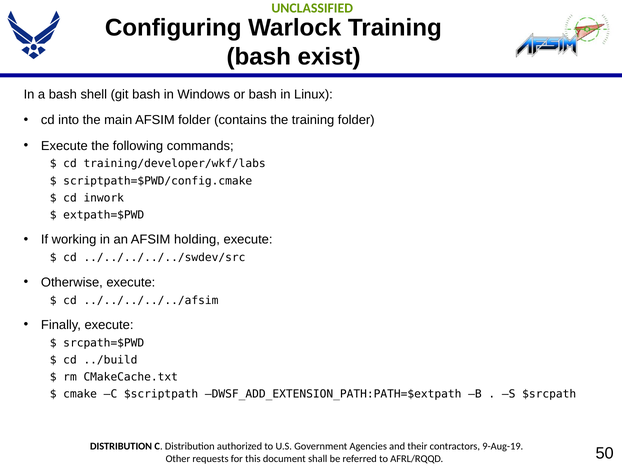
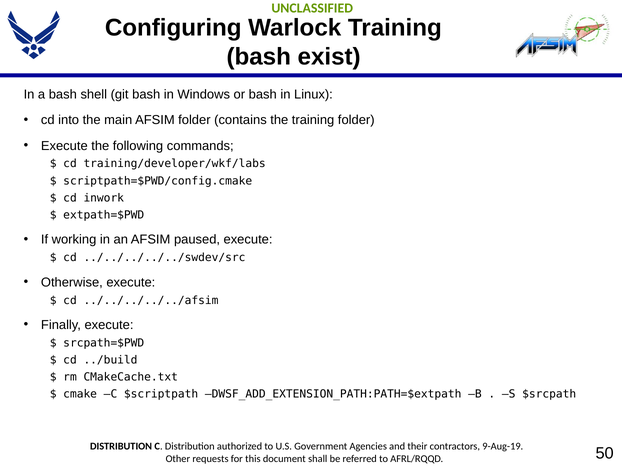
holding: holding -> paused
